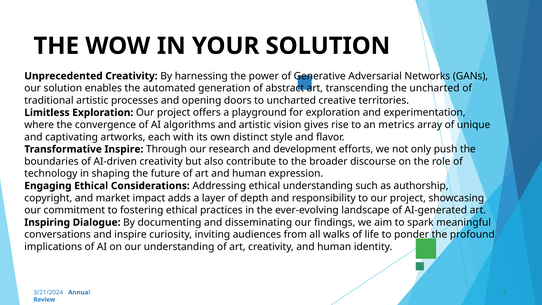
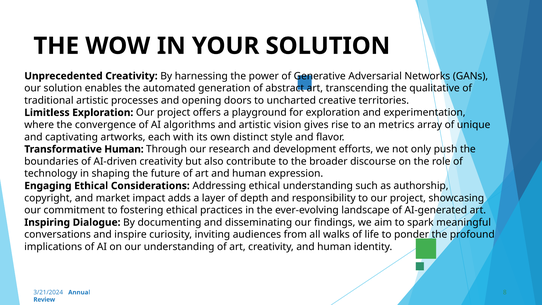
the uncharted: uncharted -> qualitative
Transformative Inspire: Inspire -> Human
